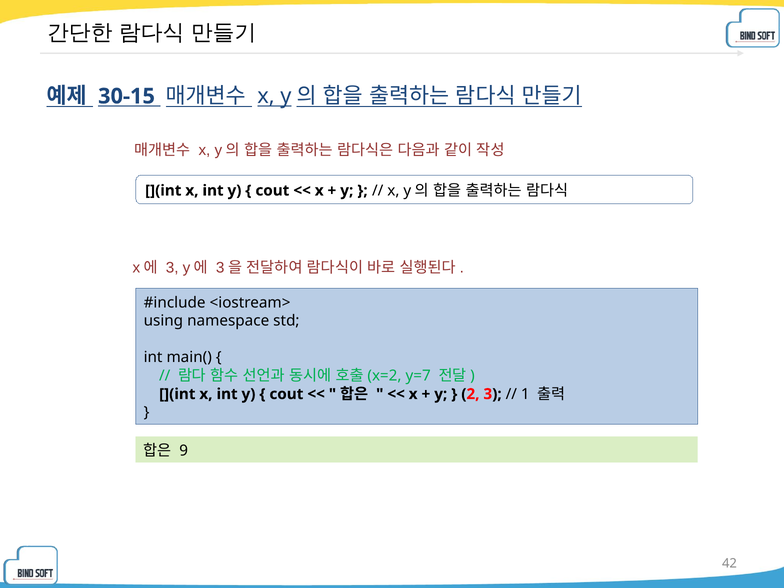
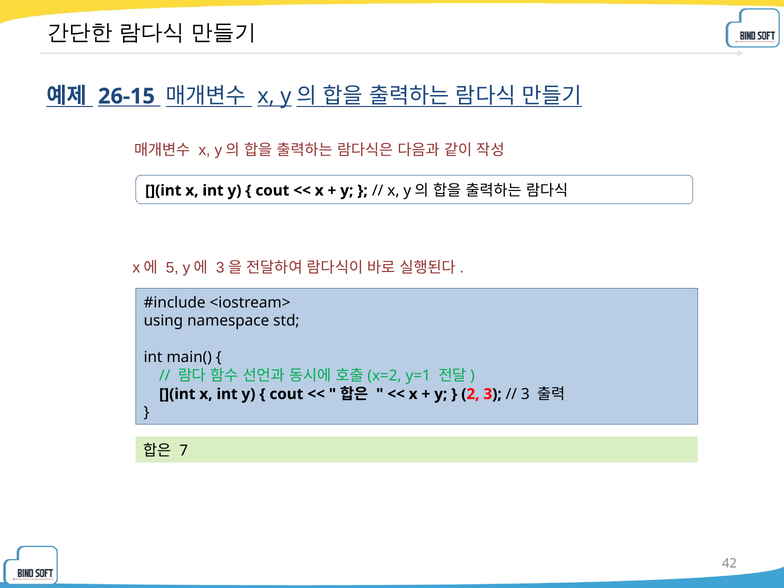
30-15: 30-15 -> 26-15
3 at (172, 268): 3 -> 5
y=7: y=7 -> y=1
1 at (525, 394): 1 -> 3
9: 9 -> 7
